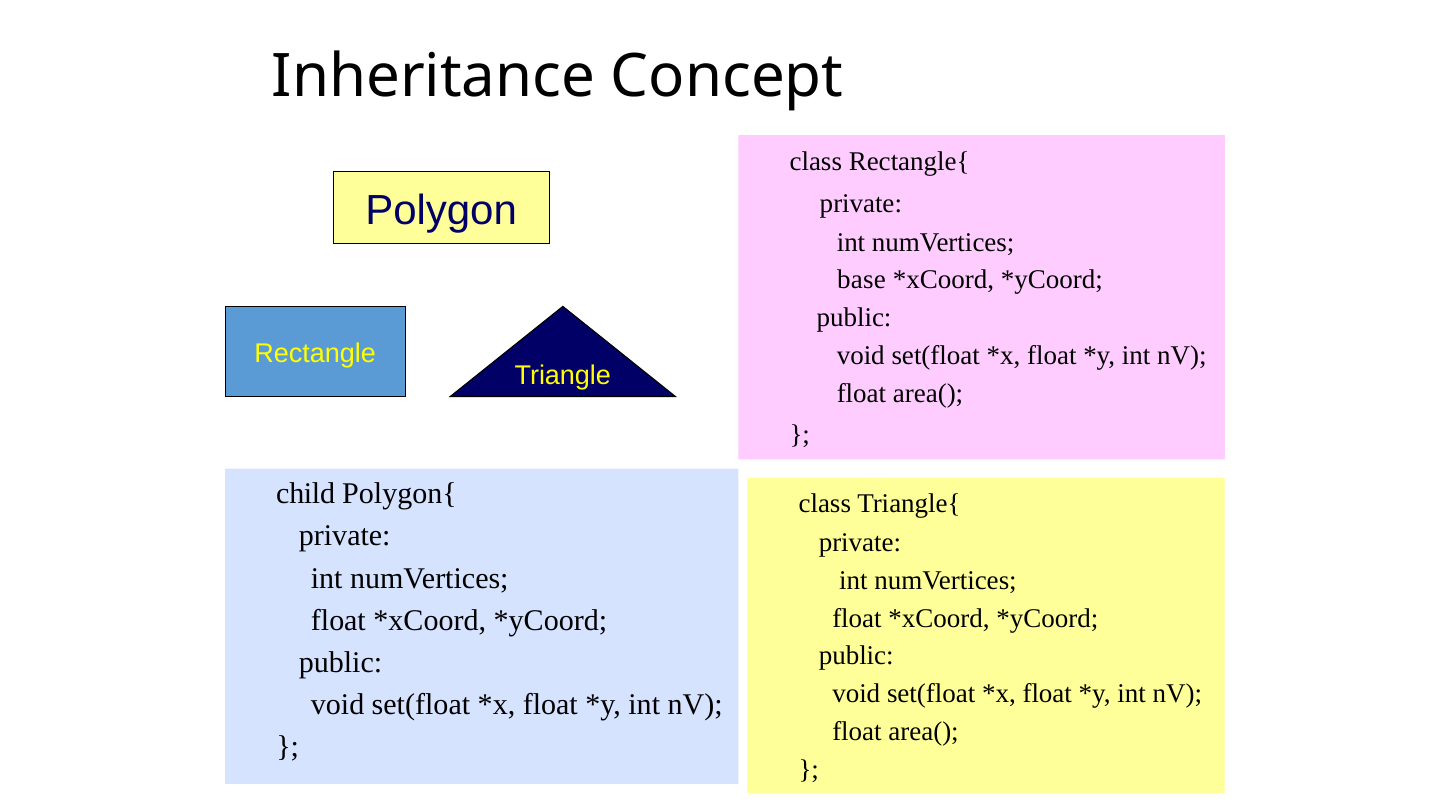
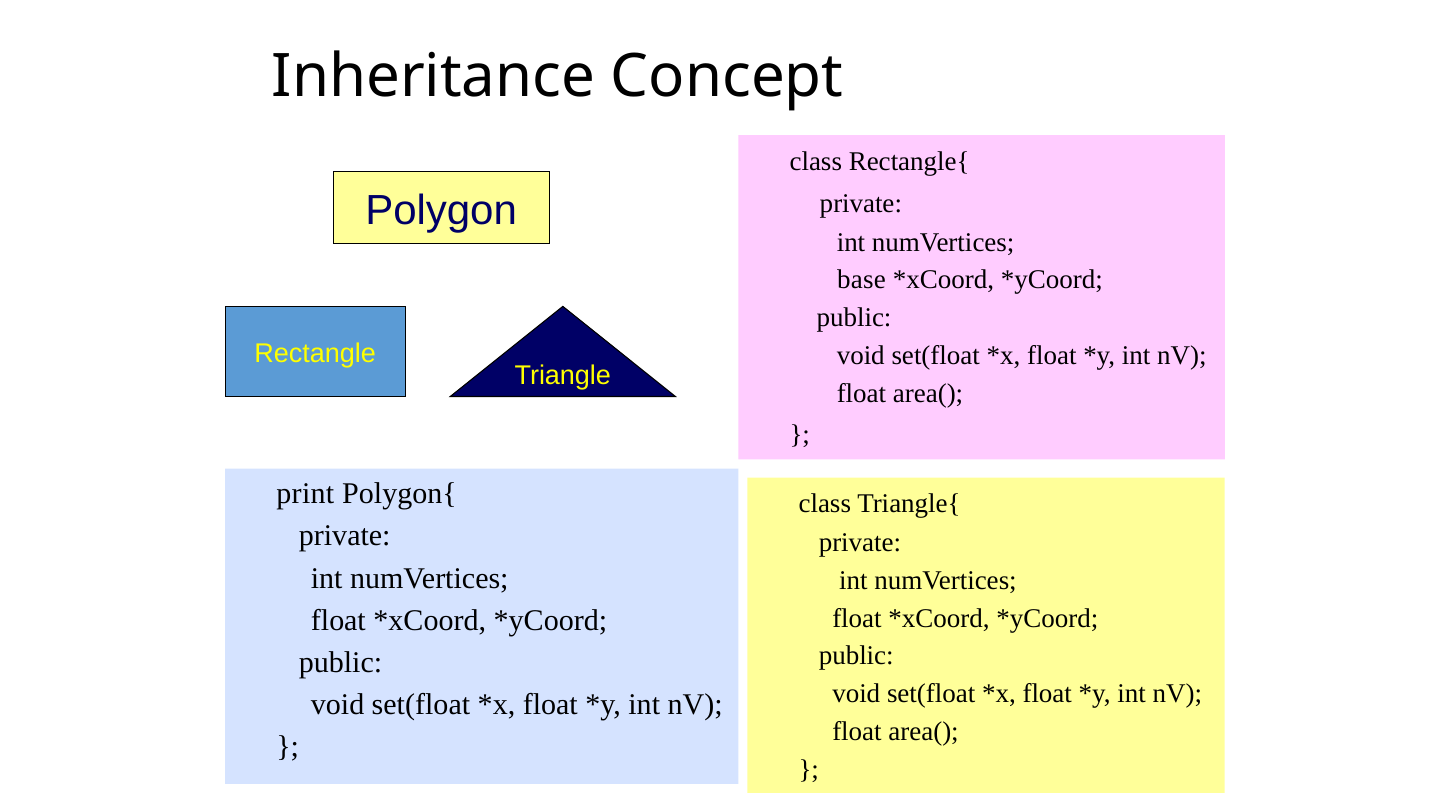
child: child -> print
